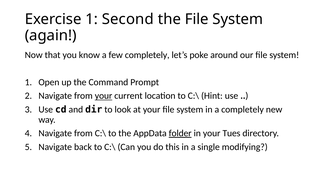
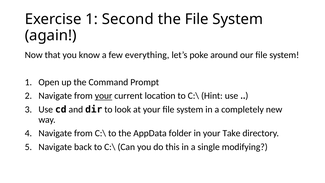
few completely: completely -> everything
folder underline: present -> none
Tues: Tues -> Take
